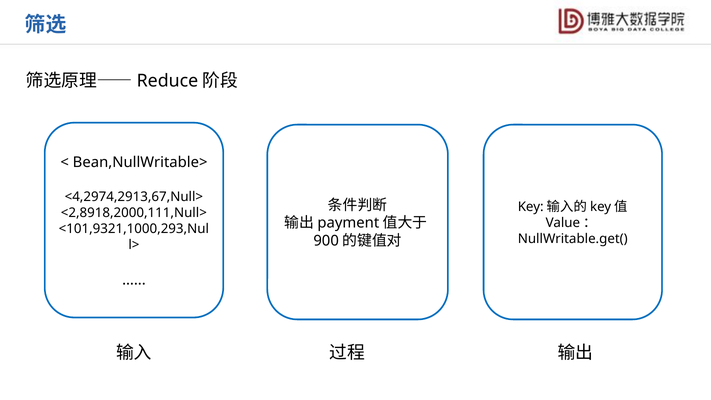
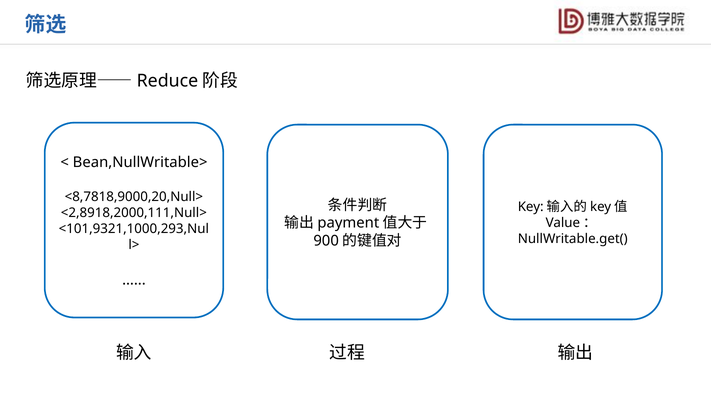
<4,2974,2913,67,Null>: <4,2974,2913,67,Null> -> <8,7818,9000,20,Null>
